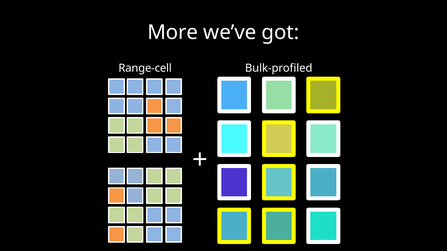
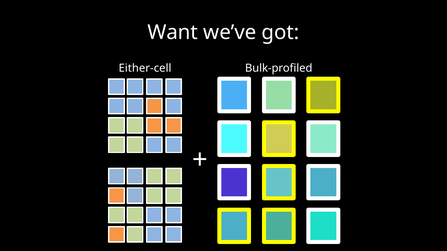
More: More -> Want
Range-cell: Range-cell -> Either-cell
